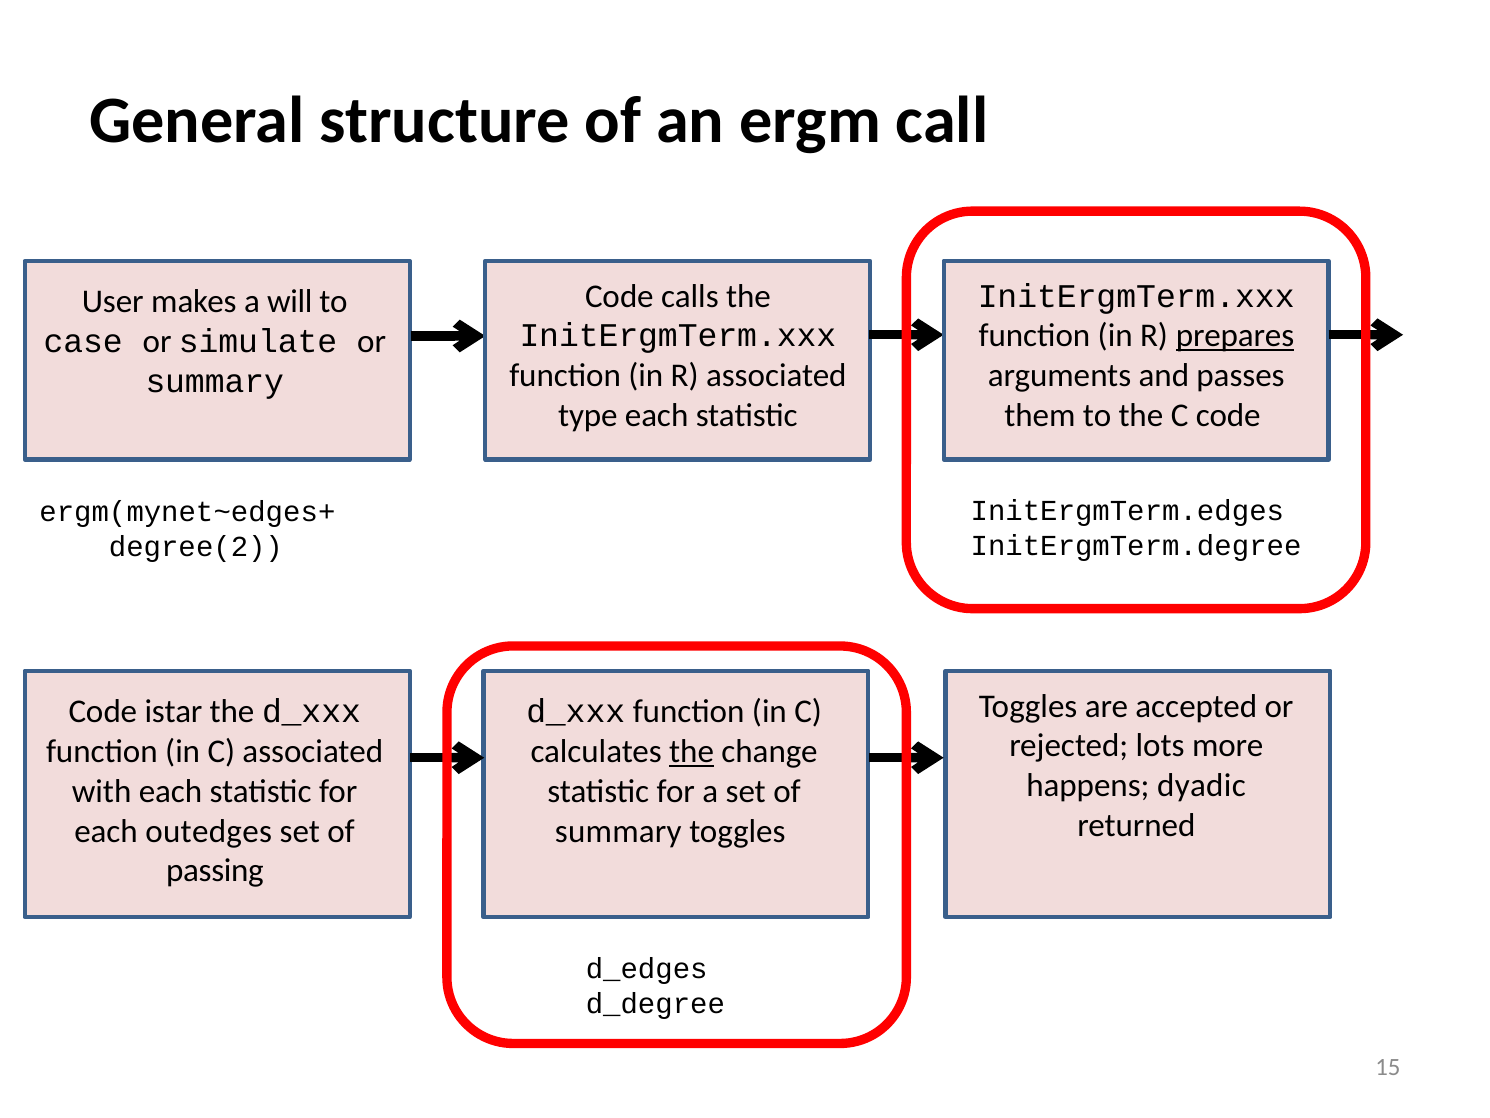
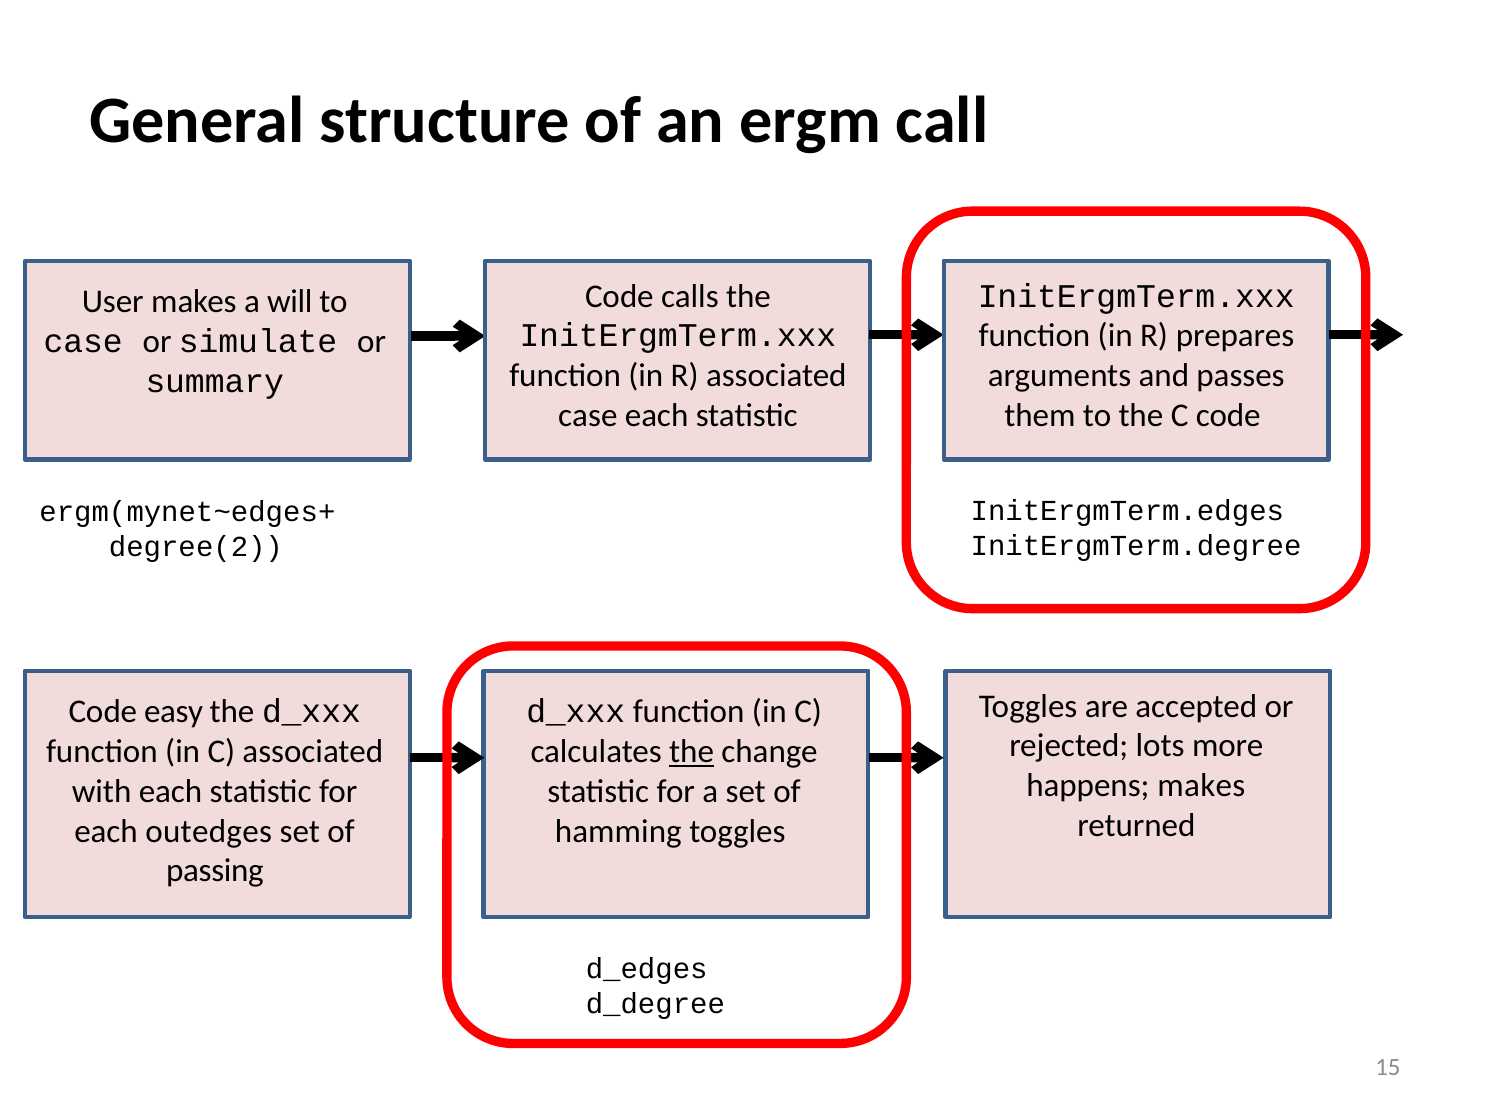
prepares underline: present -> none
type at (588, 415): type -> case
istar: istar -> easy
happens dyadic: dyadic -> makes
summary at (618, 831): summary -> hamming
